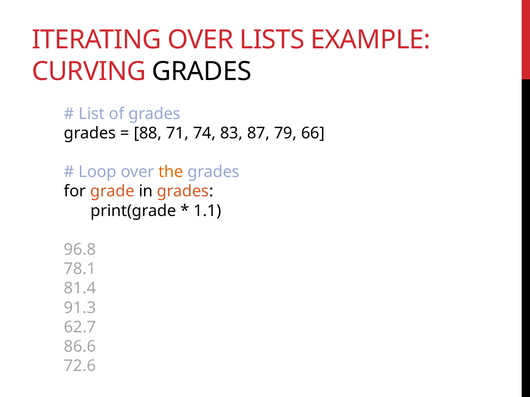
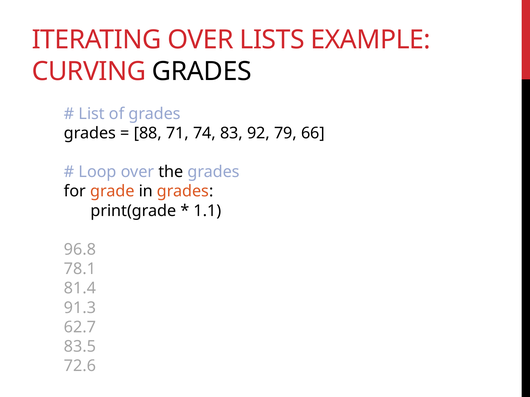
87: 87 -> 92
the colour: orange -> black
86.6: 86.6 -> 83.5
